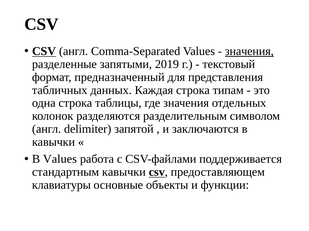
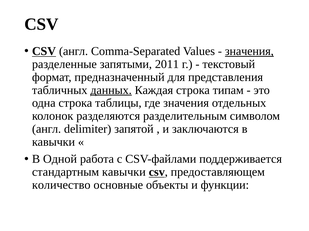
2019: 2019 -> 2011
данных underline: none -> present
В Values: Values -> Одной
клавиатуры: клавиатуры -> количество
